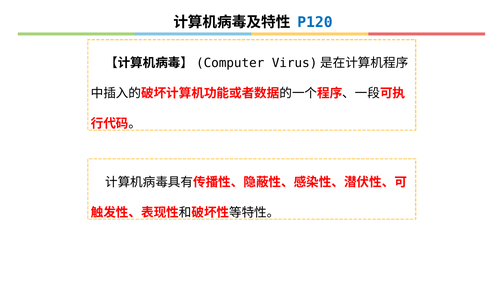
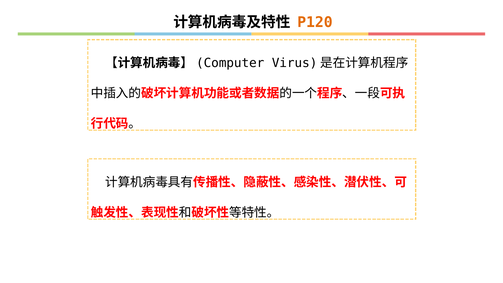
P120 colour: blue -> orange
